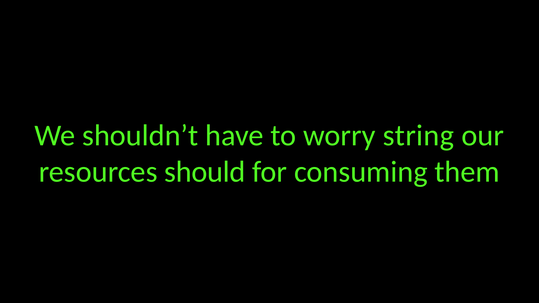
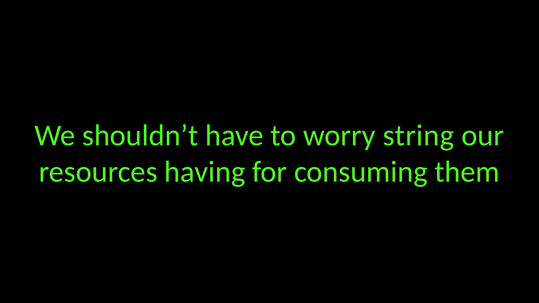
should: should -> having
